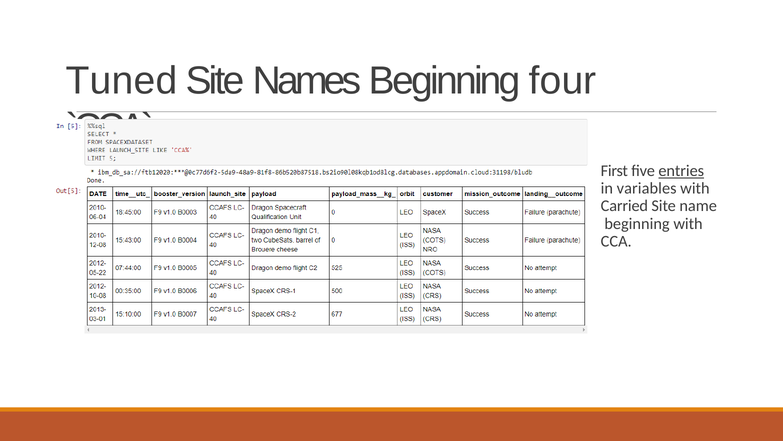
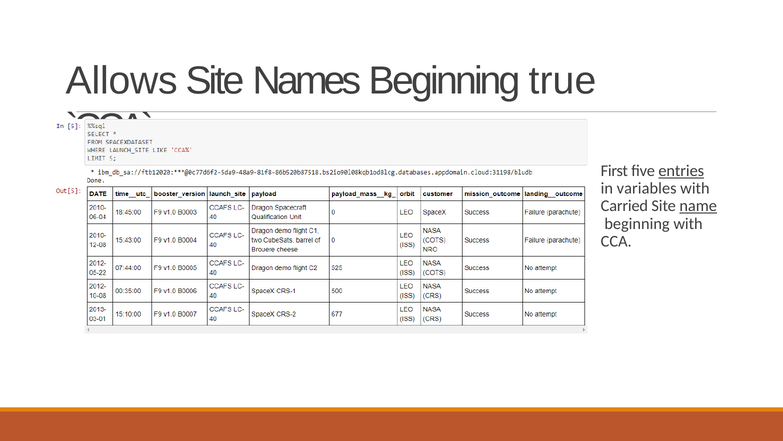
Tuned: Tuned -> Allows
four: four -> true
name underline: none -> present
